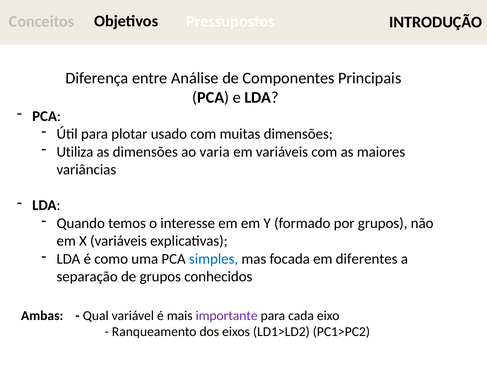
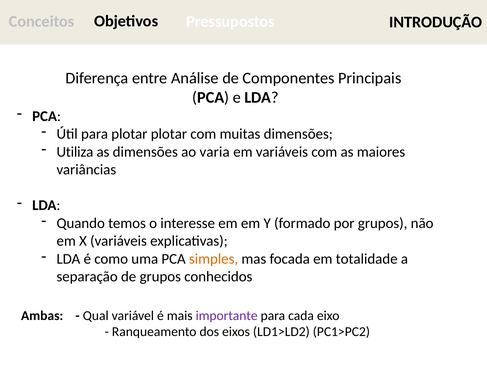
plotar usado: usado -> plotar
simples colour: blue -> orange
diferentes: diferentes -> totalidade
